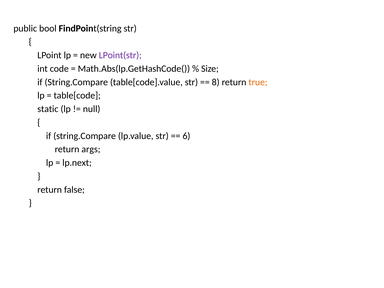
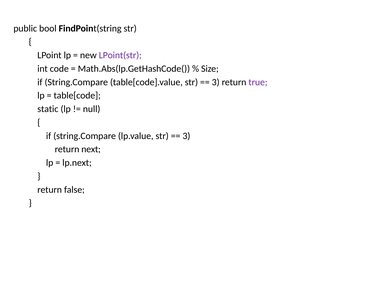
8 at (216, 82): 8 -> 3
true colour: orange -> purple
6 at (186, 136): 6 -> 3
args: args -> next
